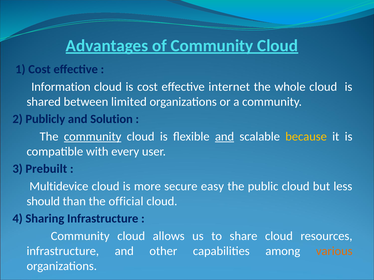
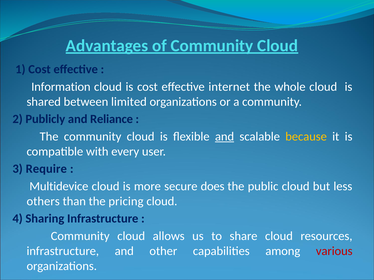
Solution: Solution -> Reliance
community at (93, 137) underline: present -> none
Prebuilt: Prebuilt -> Require
easy: easy -> does
should: should -> others
official: official -> pricing
various colour: orange -> red
